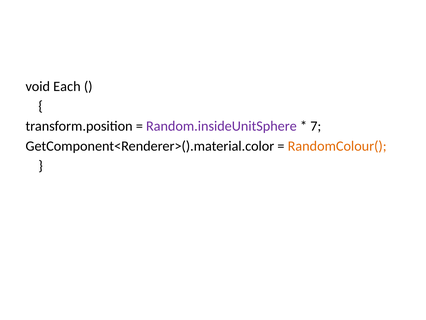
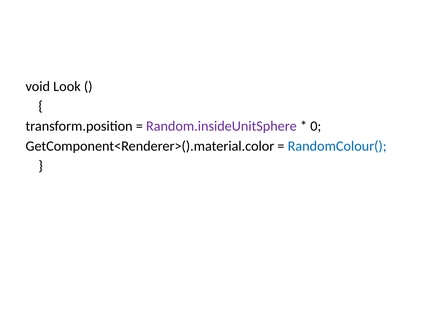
Each: Each -> Look
7: 7 -> 0
RandomColour( colour: orange -> blue
